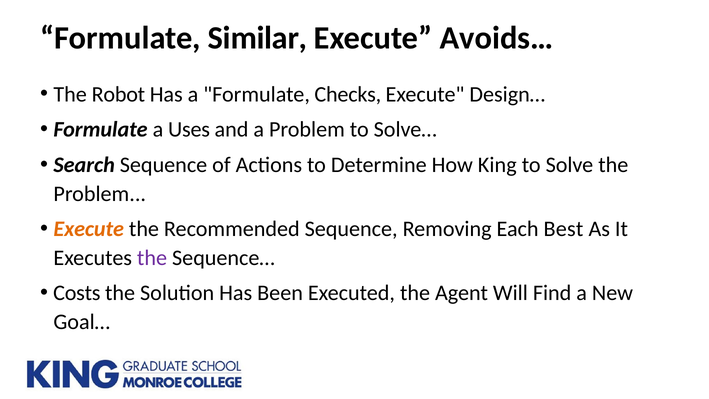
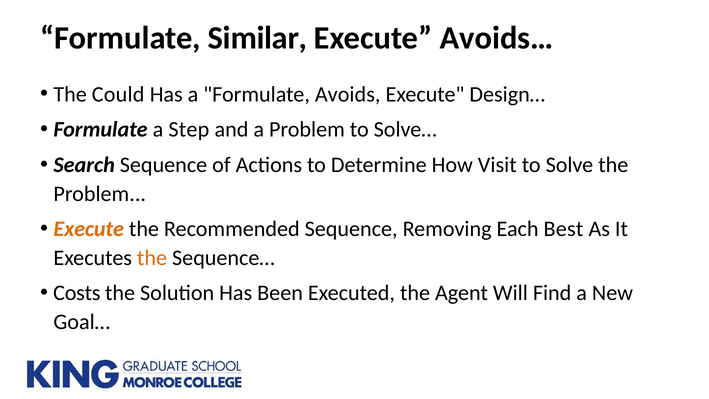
Robot: Robot -> Could
Checks: Checks -> Avoids
Uses: Uses -> Step
King: King -> Visit
the at (152, 258) colour: purple -> orange
